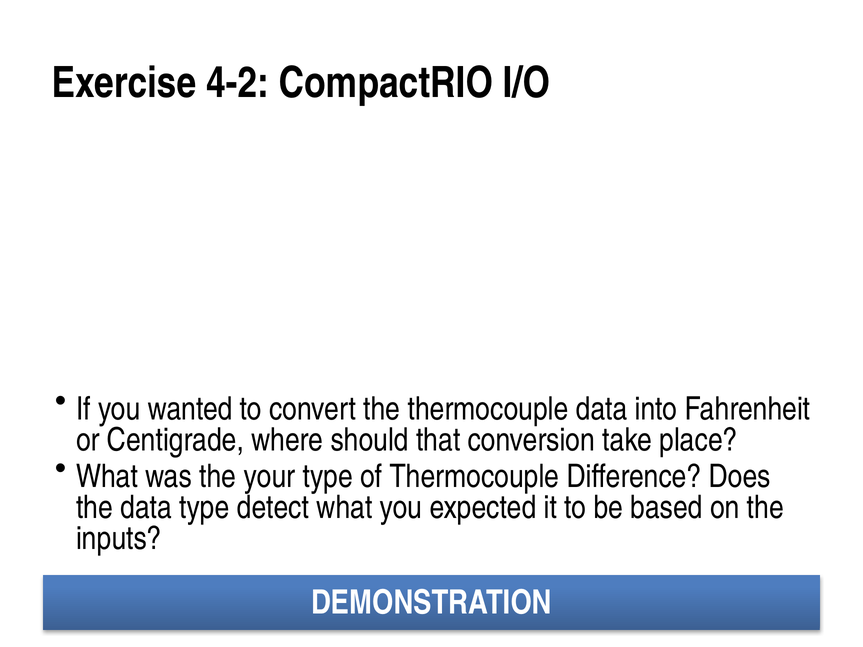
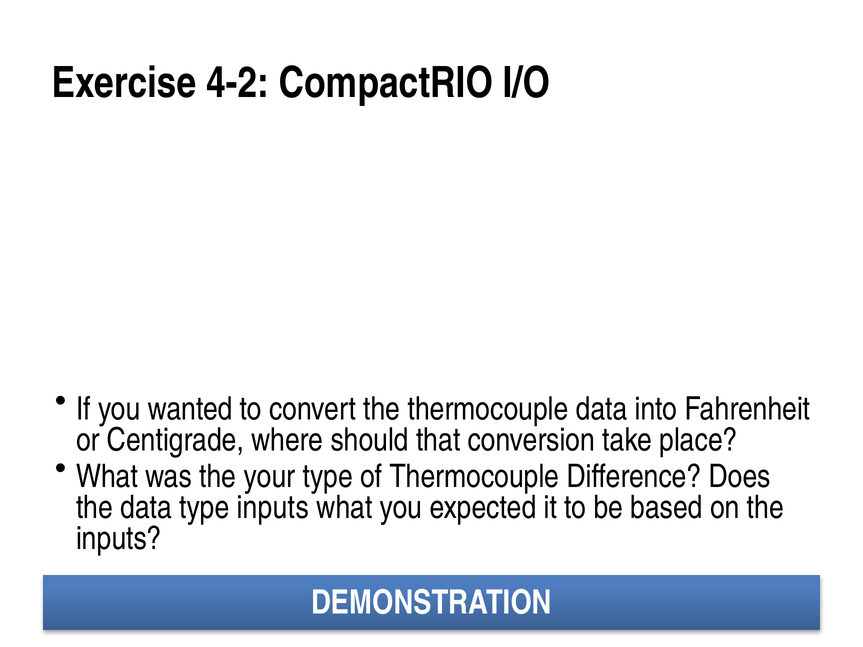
type detect: detect -> inputs
